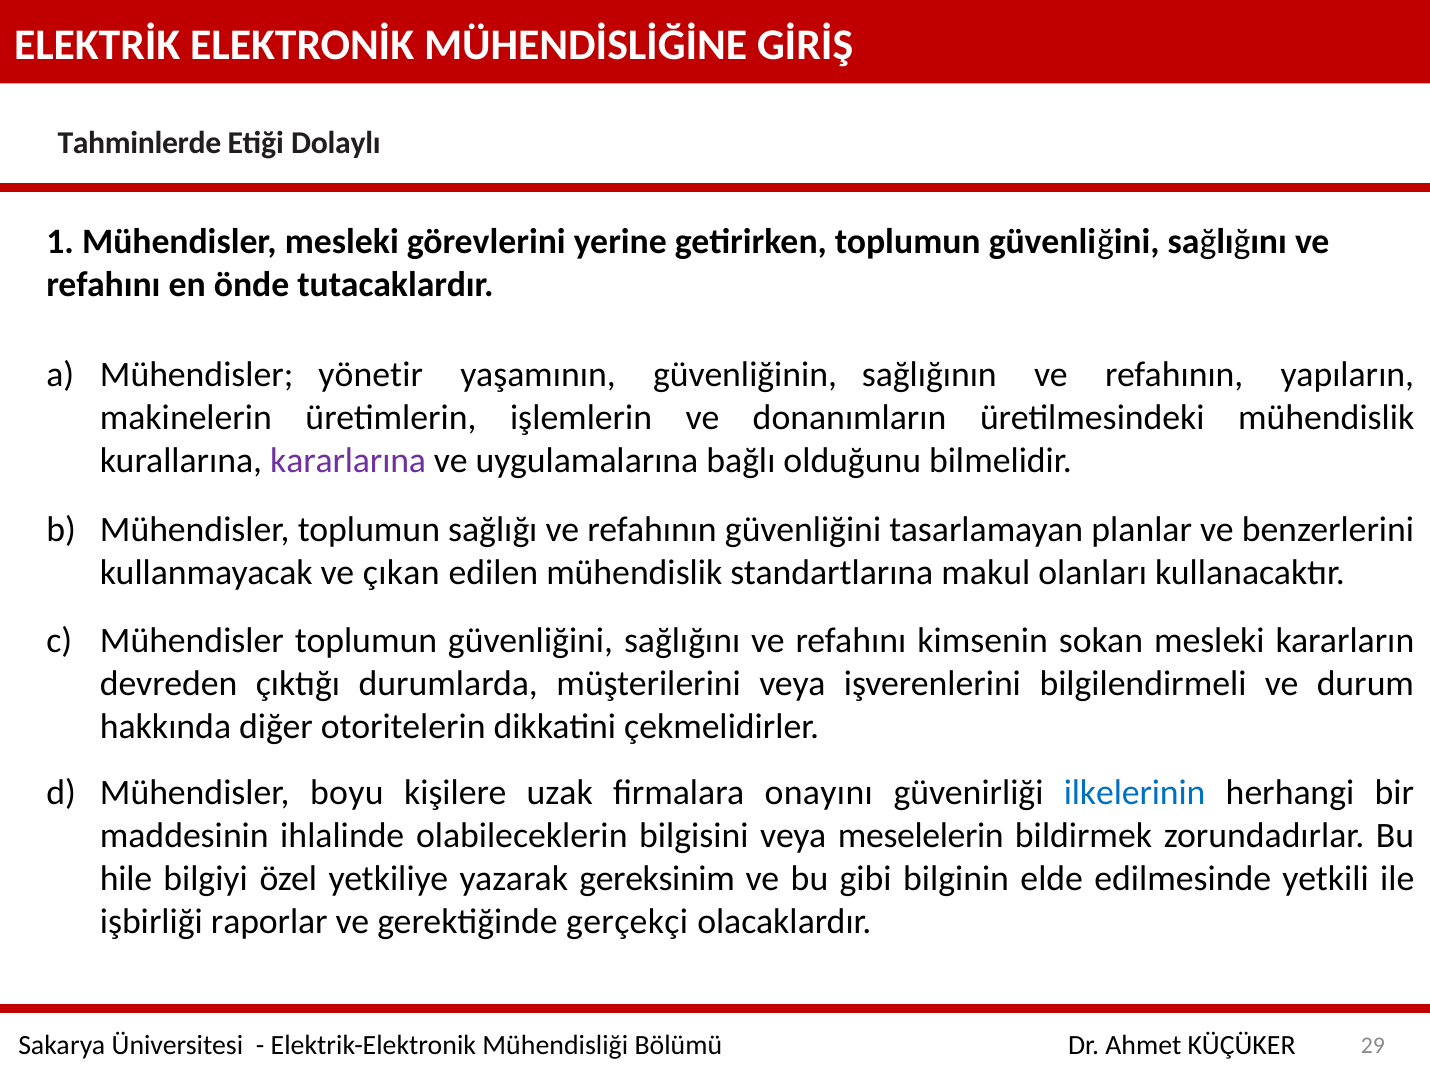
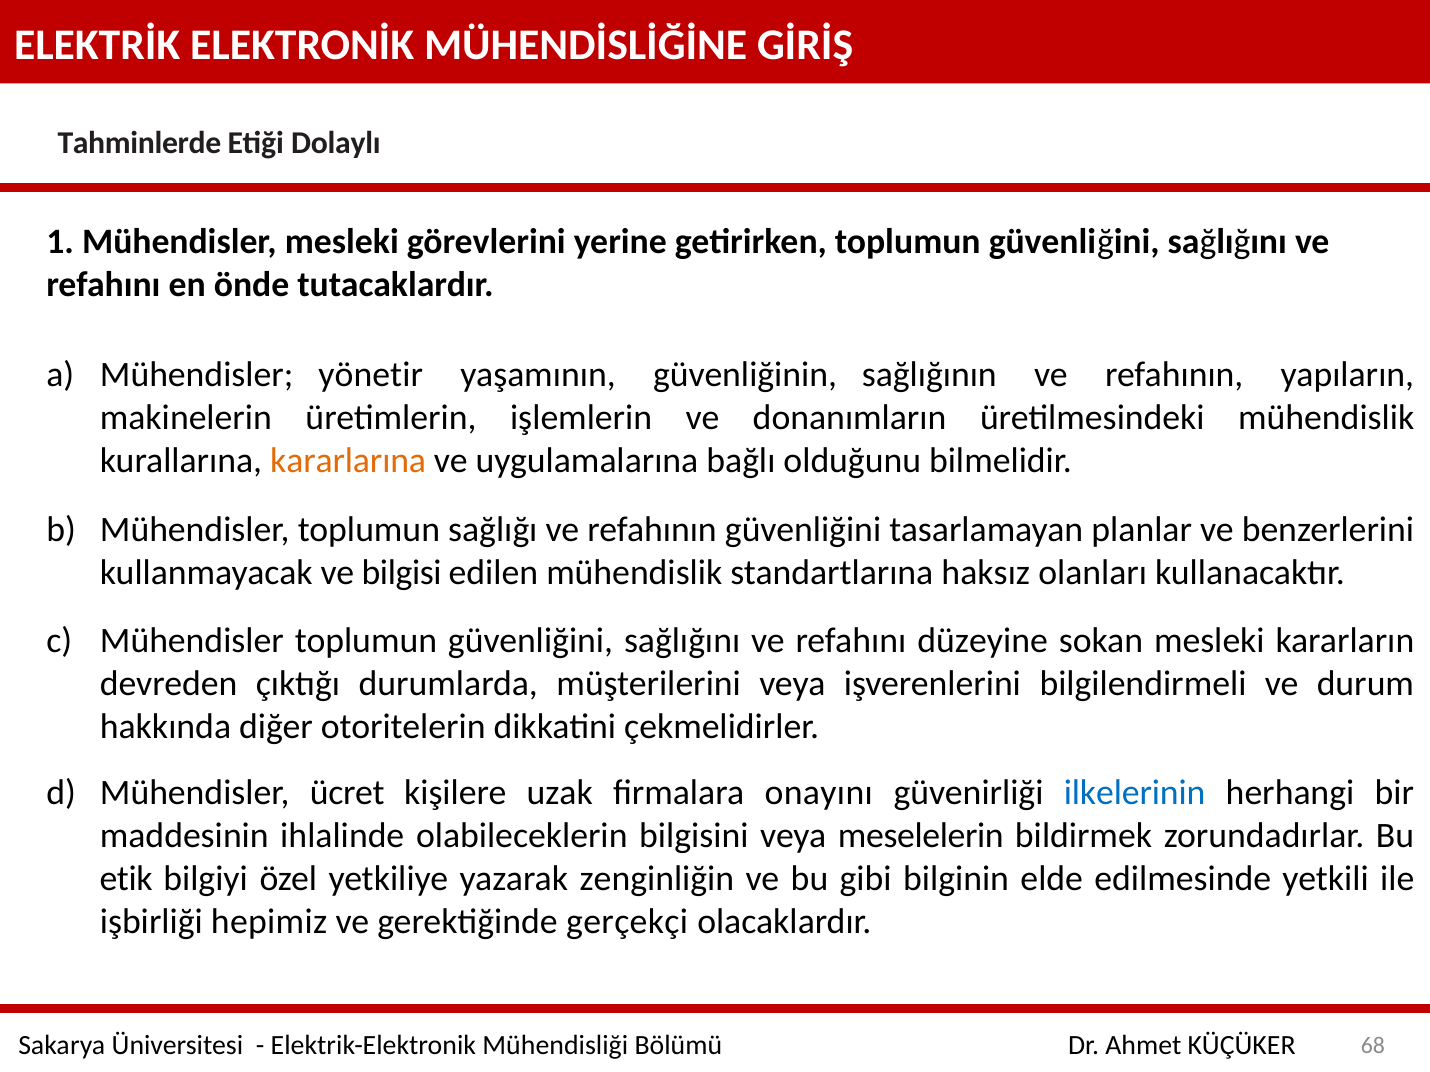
kararlarına colour: purple -> orange
çıkan: çıkan -> bilgisi
makul: makul -> haksız
kimsenin: kimsenin -> düzeyine
boyu: boyu -> ücret
hile: hile -> etik
gereksinim: gereksinim -> zenginliğin
raporlar: raporlar -> hepimiz
29: 29 -> 68
